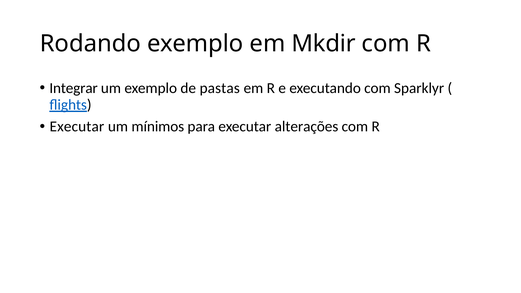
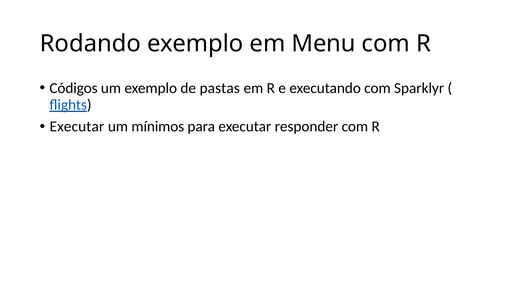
Mkdir: Mkdir -> Menu
Integrar: Integrar -> Códigos
alterações: alterações -> responder
